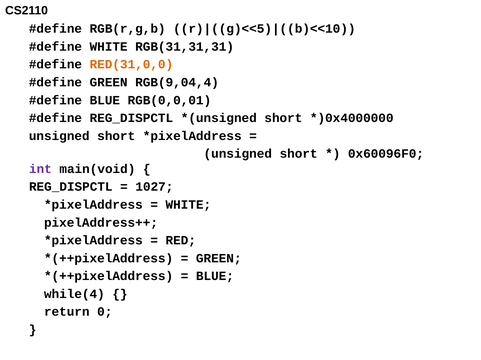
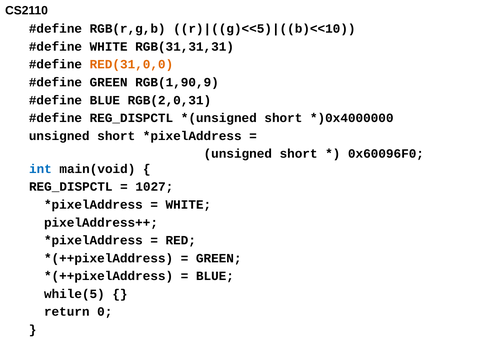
RGB(9,04,4: RGB(9,04,4 -> RGB(1,90,9
RGB(0,0,01: RGB(0,0,01 -> RGB(2,0,31
int colour: purple -> blue
while(4: while(4 -> while(5
